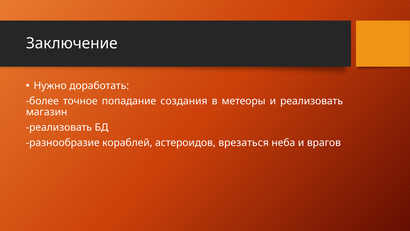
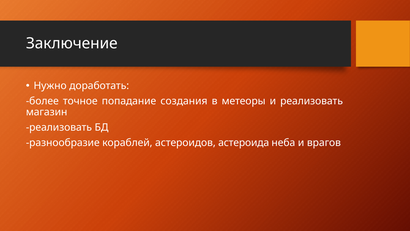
врезаться: врезаться -> астероида
